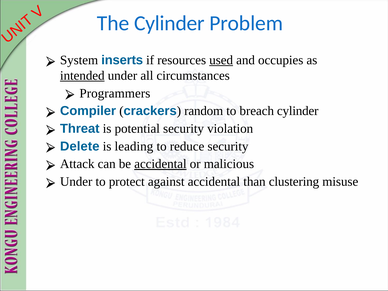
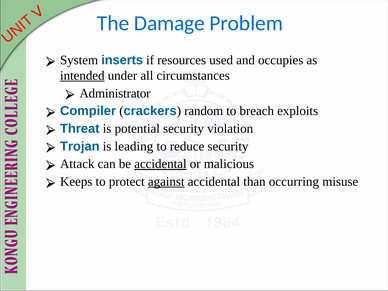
The Cylinder: Cylinder -> Damage
used underline: present -> none
Programmers: Programmers -> Administrator
breach cylinder: cylinder -> exploits
Delete: Delete -> Trojan
Under at (76, 182): Under -> Keeps
against underline: none -> present
clustering: clustering -> occurring
